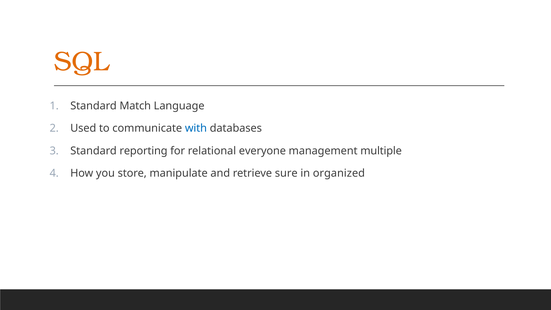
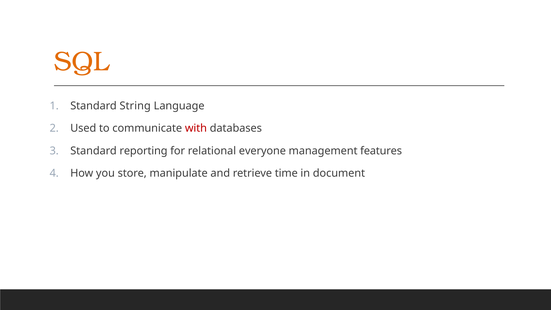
Match: Match -> String
with colour: blue -> red
multiple: multiple -> features
sure: sure -> time
organized: organized -> document
